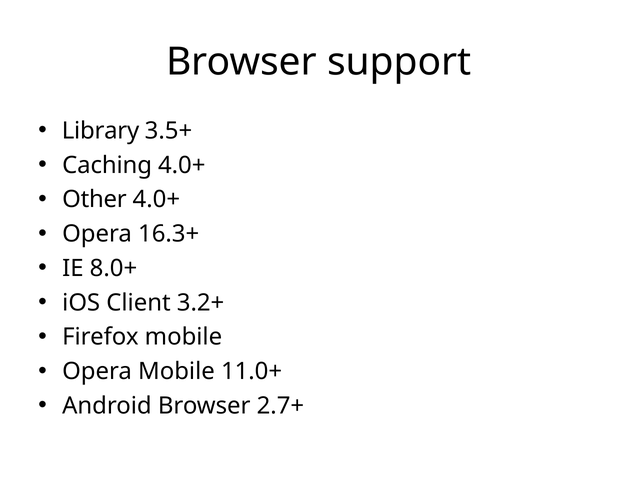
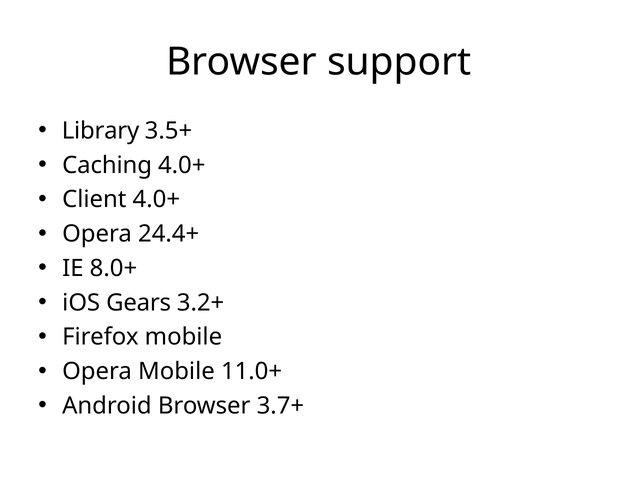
Other: Other -> Client
16.3+: 16.3+ -> 24.4+
Client: Client -> Gears
2.7+: 2.7+ -> 3.7+
